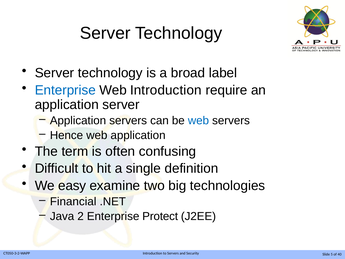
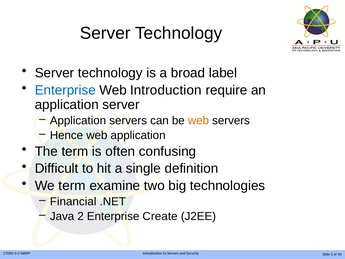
web at (198, 120) colour: blue -> orange
We easy: easy -> term
Protect: Protect -> Create
